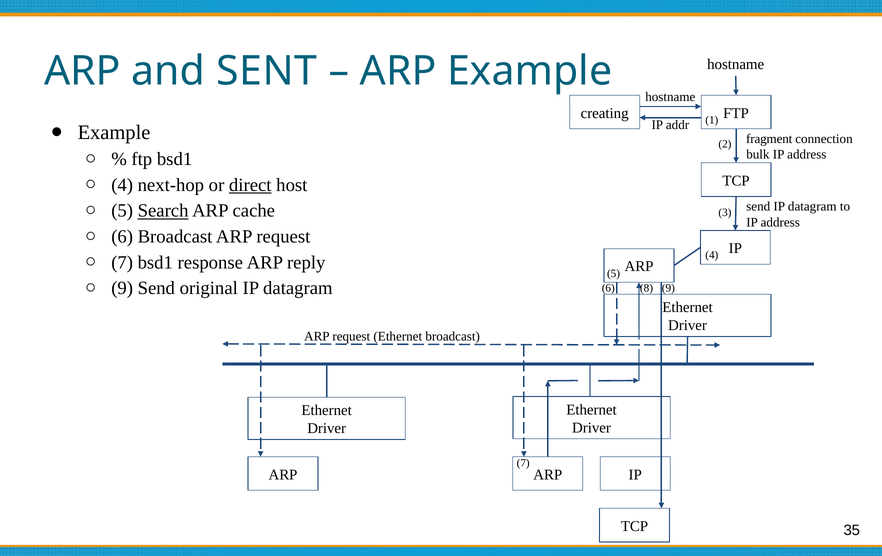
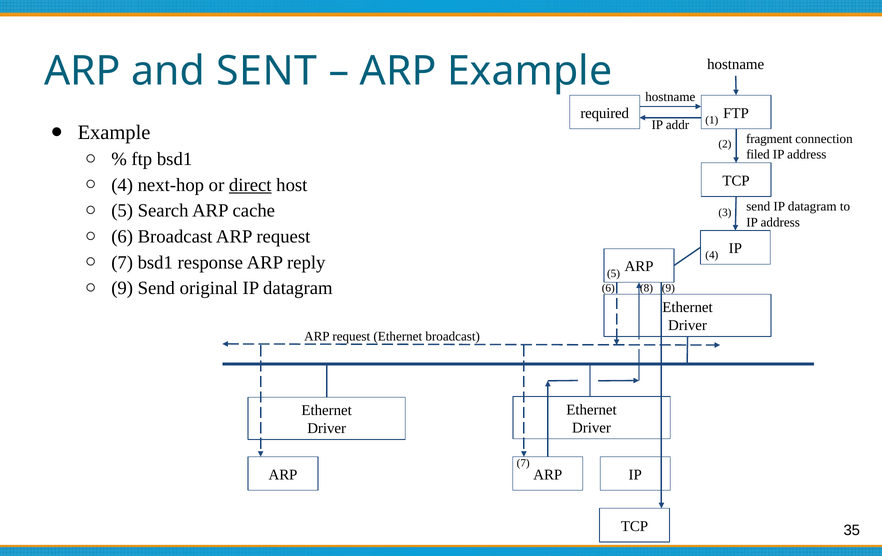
creating: creating -> required
bulk: bulk -> filed
Search underline: present -> none
